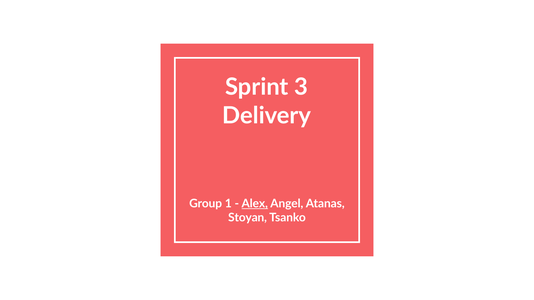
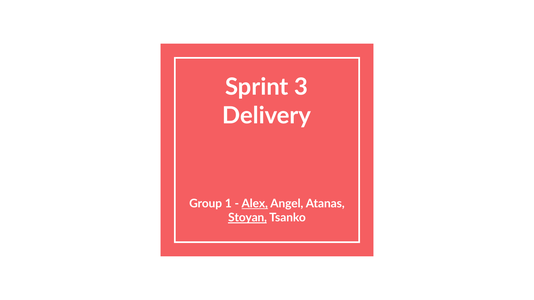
Stoyan underline: none -> present
